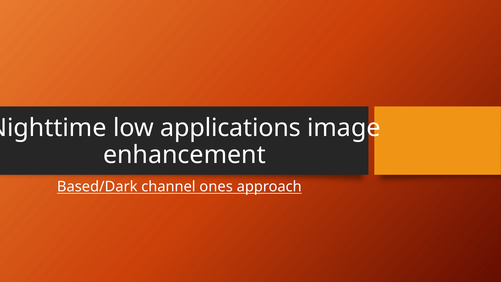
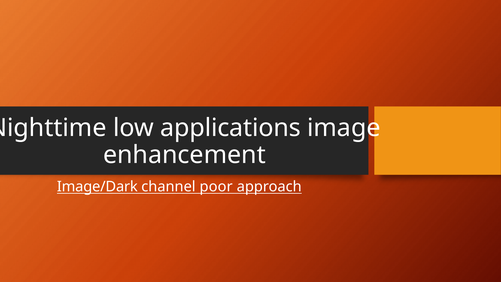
Based/Dark: Based/Dark -> Image/Dark
ones: ones -> poor
